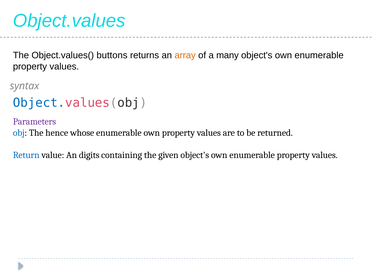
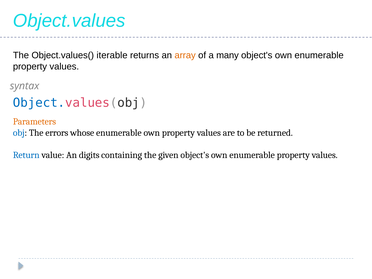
buttons: buttons -> iterable
Parameters colour: purple -> orange
hence: hence -> errors
